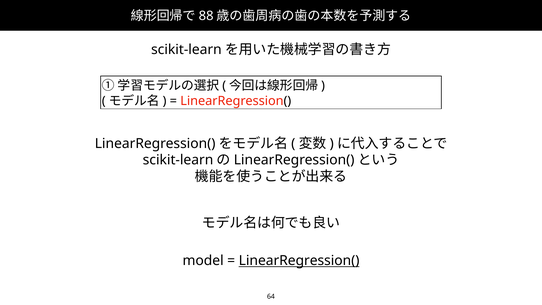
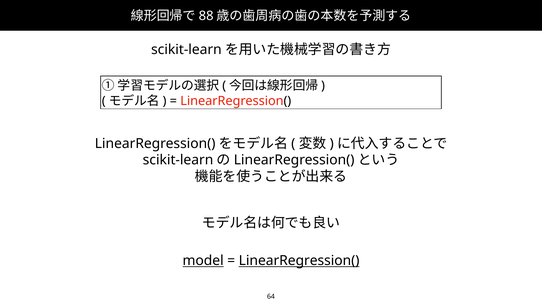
model underline: none -> present
